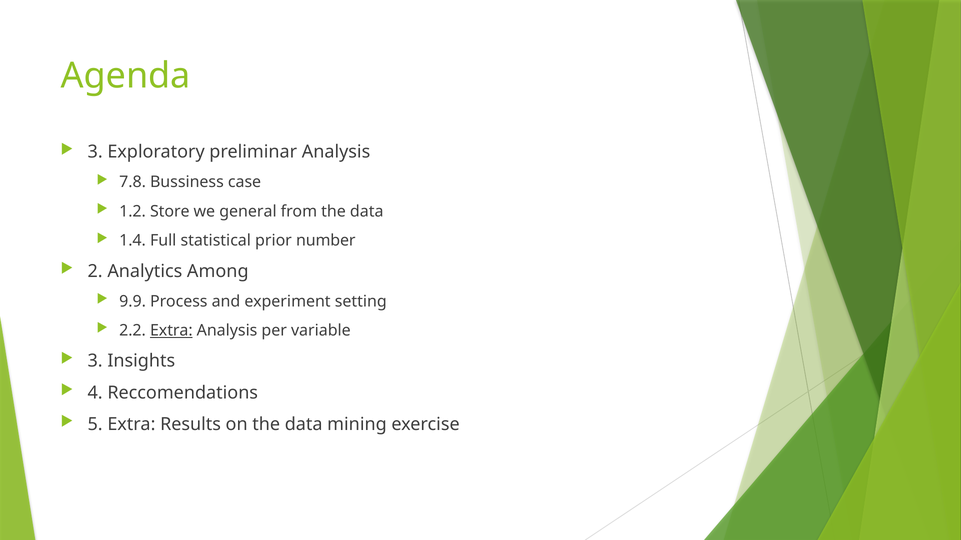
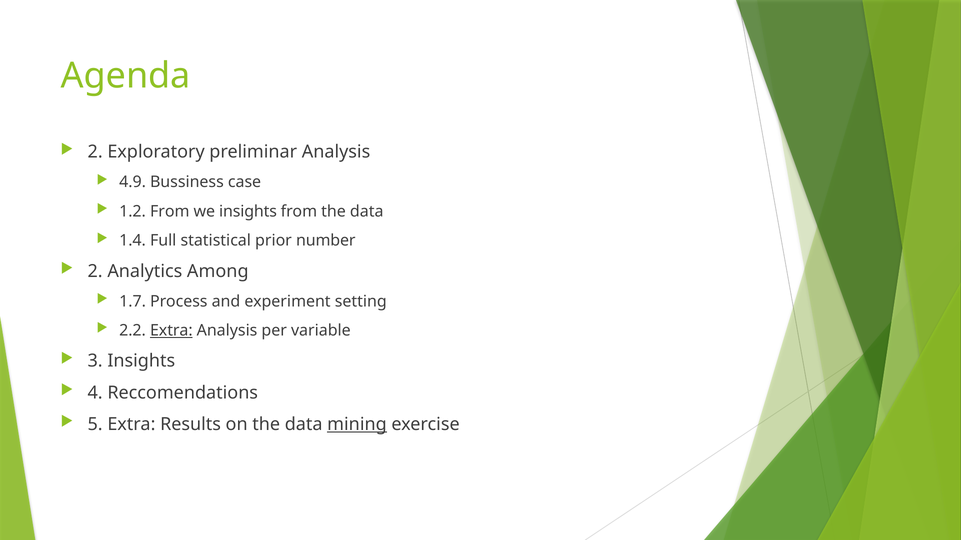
3 at (95, 152): 3 -> 2
7.8: 7.8 -> 4.9
1.2 Store: Store -> From
we general: general -> insights
9.9: 9.9 -> 1.7
mining underline: none -> present
